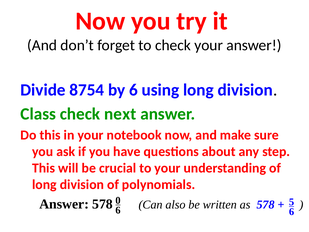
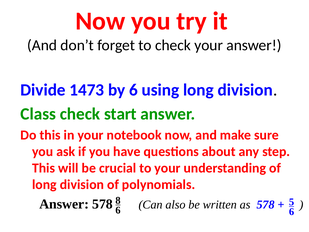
8754: 8754 -> 1473
next: next -> start
0: 0 -> 8
